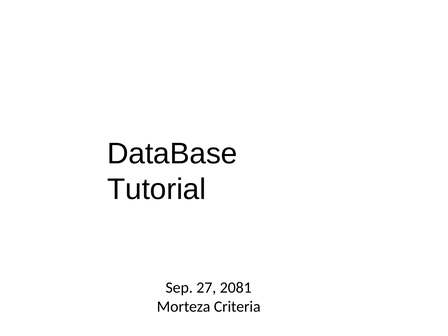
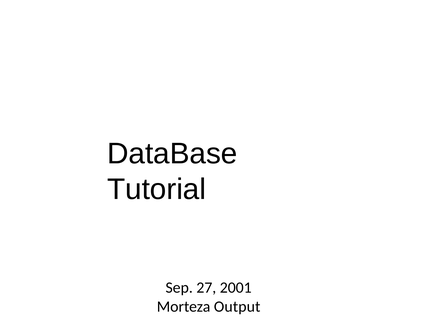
2081: 2081 -> 2001
Criteria: Criteria -> Output
